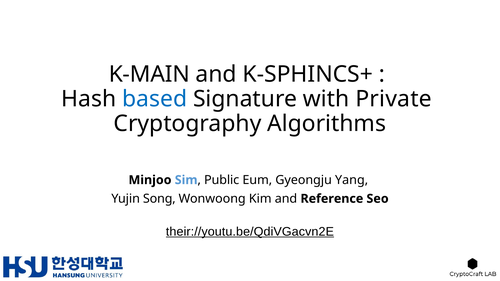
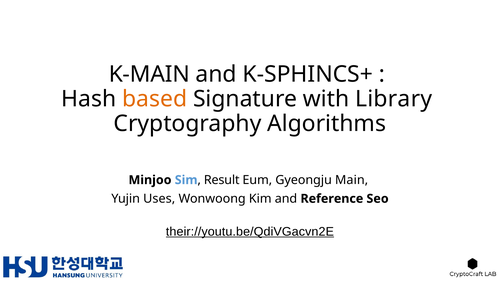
based colour: blue -> orange
Private: Private -> Library
Public: Public -> Result
Yang: Yang -> Main
Song: Song -> Uses
